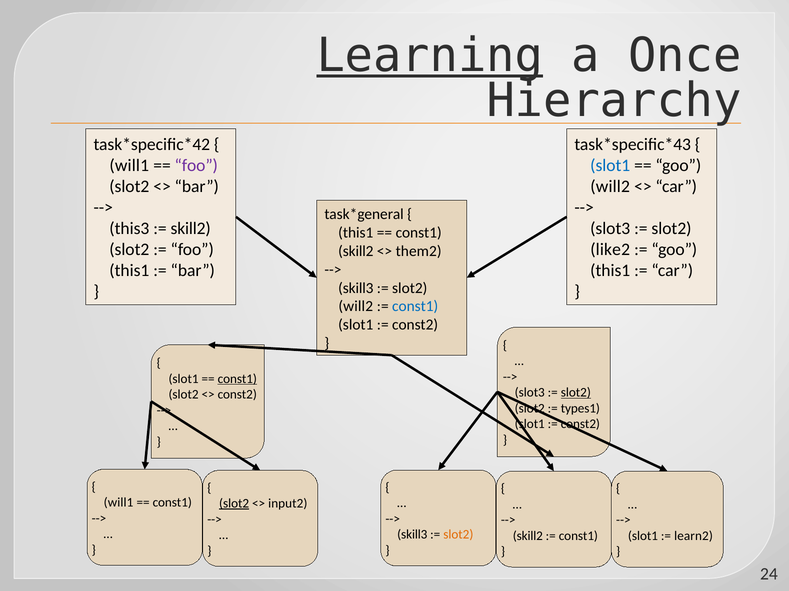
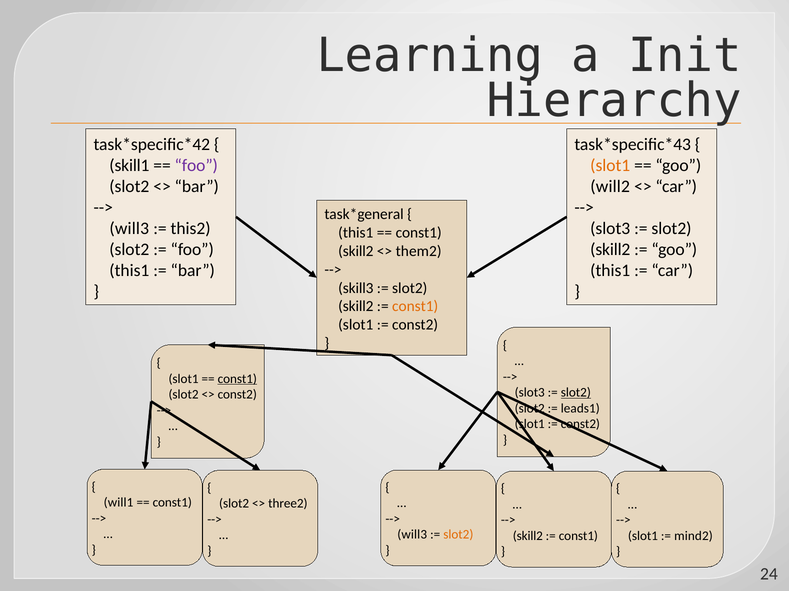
Learning underline: present -> none
Once: Once -> Init
will1 at (129, 166): will1 -> skill1
slot1 at (610, 166) colour: blue -> orange
this3 at (129, 229): this3 -> will3
skill2 at (191, 229): skill2 -> this2
like2 at (610, 250): like2 -> skill2
will2 at (356, 307): will2 -> skill2
const1 at (415, 307) colour: blue -> orange
types1: types1 -> leads1
slot2 at (234, 504) underline: present -> none
input2: input2 -> three2
skill3 at (412, 535): skill3 -> will3
learn2: learn2 -> mind2
